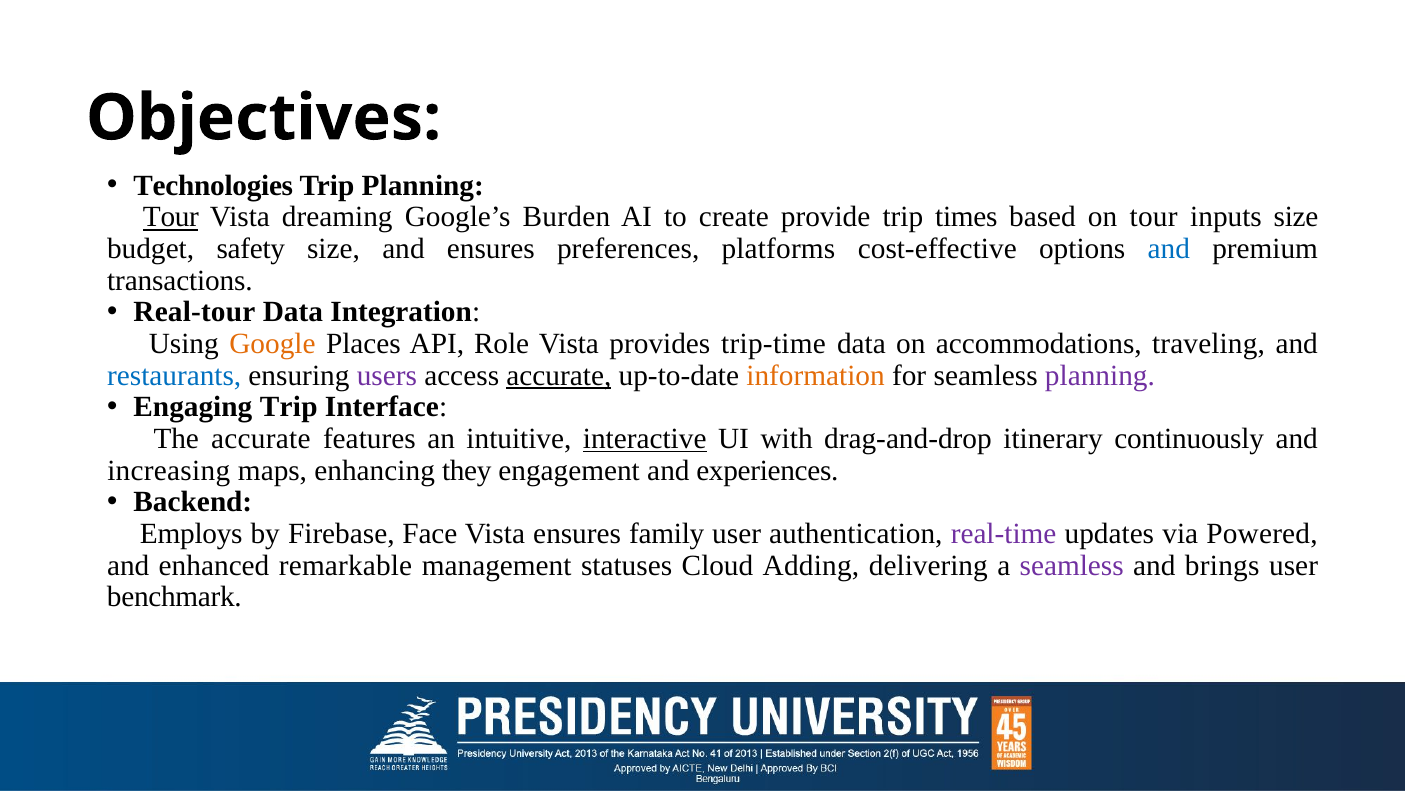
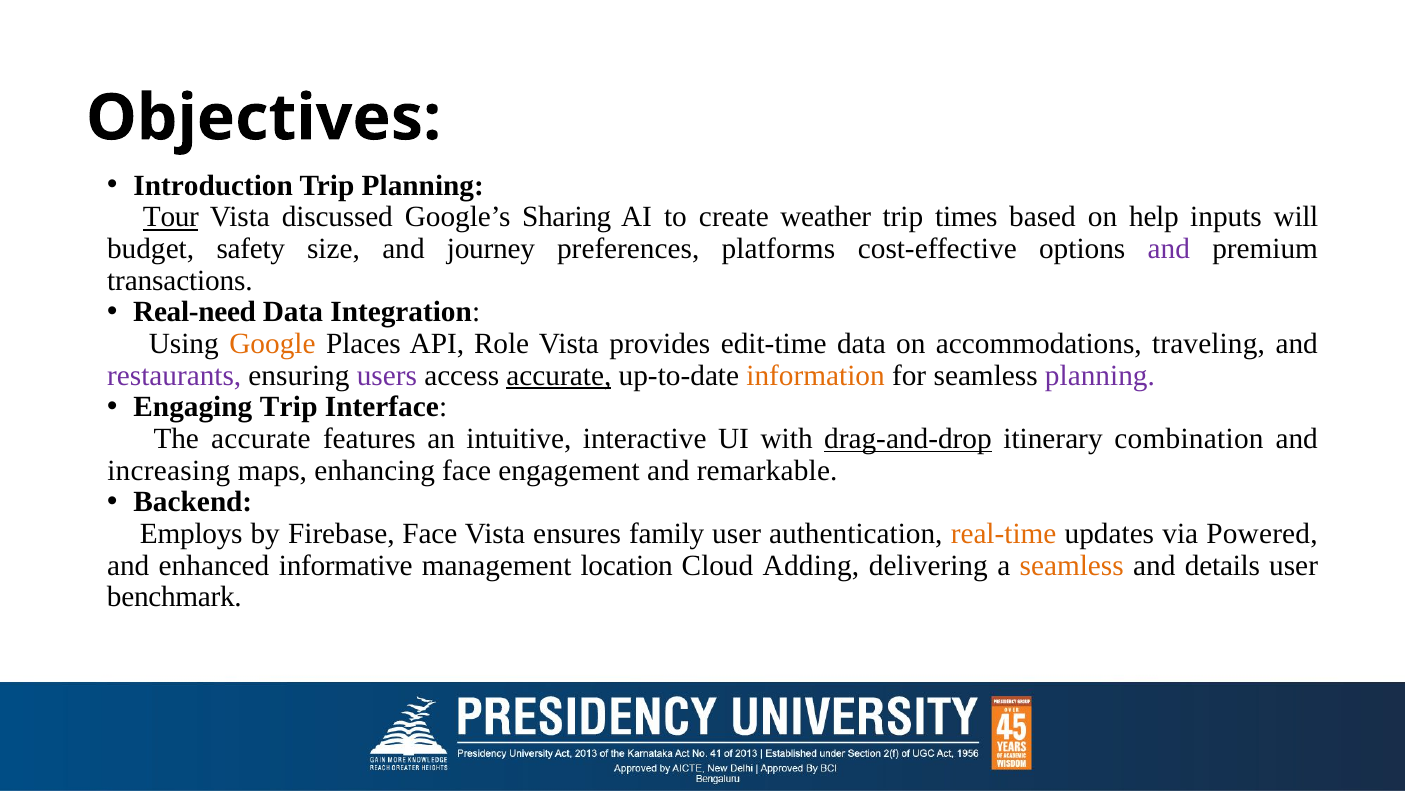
Technologies: Technologies -> Introduction
dreaming: dreaming -> discussed
Burden: Burden -> Sharing
provide: provide -> weather
on tour: tour -> help
inputs size: size -> will
and ensures: ensures -> journey
and at (1169, 249) colour: blue -> purple
Real-tour: Real-tour -> Real-need
trip-time: trip-time -> edit-time
restaurants colour: blue -> purple
interactive underline: present -> none
drag-and-drop underline: none -> present
continuously: continuously -> combination
enhancing they: they -> face
experiences: experiences -> remarkable
real-time colour: purple -> orange
remarkable: remarkable -> informative
statuses: statuses -> location
seamless at (1072, 565) colour: purple -> orange
brings: brings -> details
